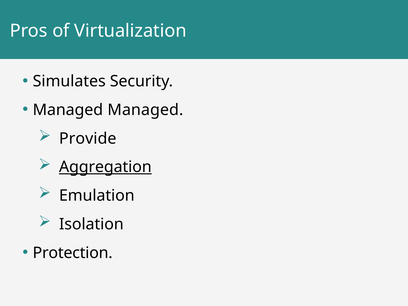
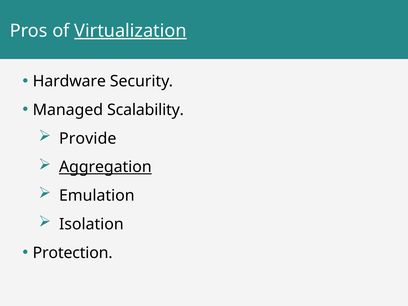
Virtualization underline: none -> present
Simulates: Simulates -> Hardware
Managed Managed: Managed -> Scalability
